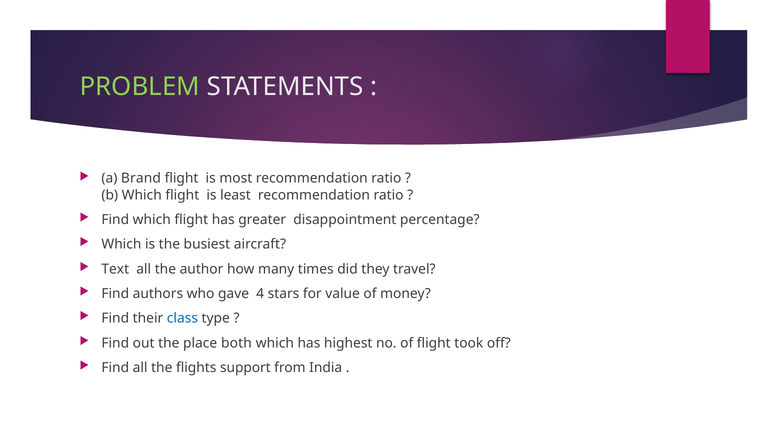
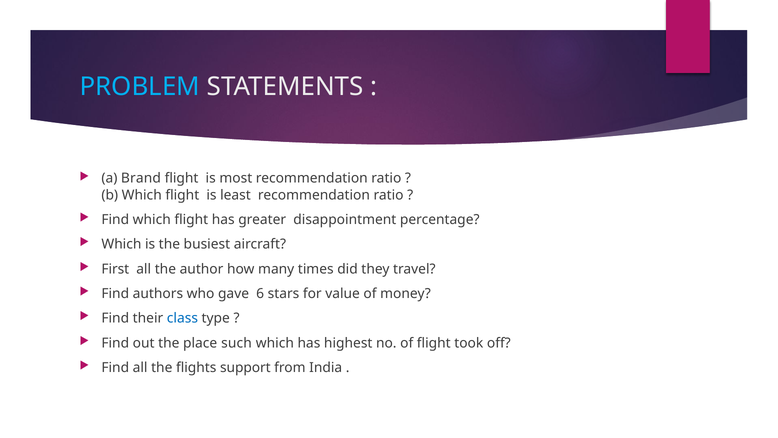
PROBLEM colour: light green -> light blue
Text: Text -> First
4: 4 -> 6
both: both -> such
